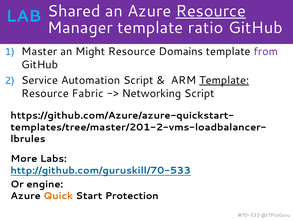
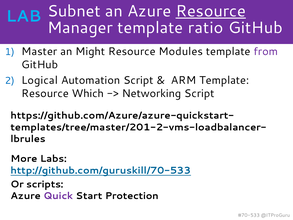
Shared: Shared -> Subnet
Domains: Domains -> Modules
Service: Service -> Logical
Template at (224, 80) underline: present -> none
Fabric: Fabric -> Which
engine: engine -> scripts
Quick colour: orange -> purple
